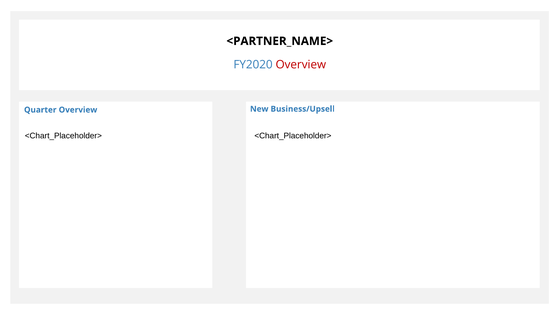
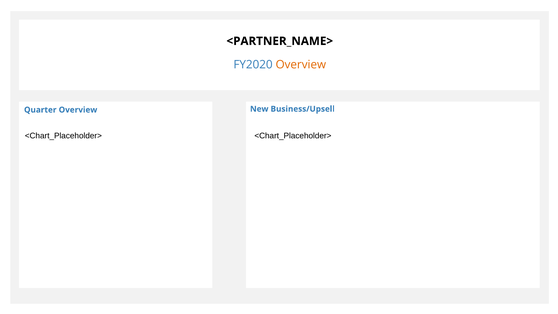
Overview at (301, 64) colour: red -> orange
